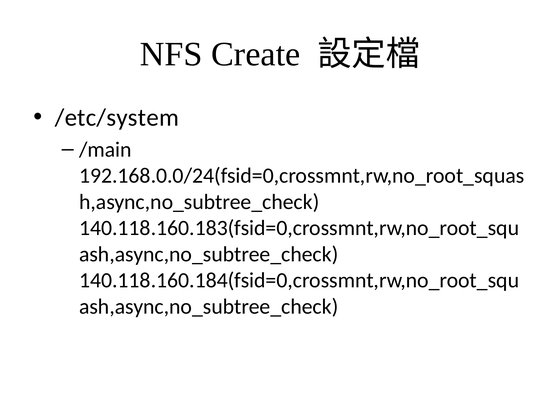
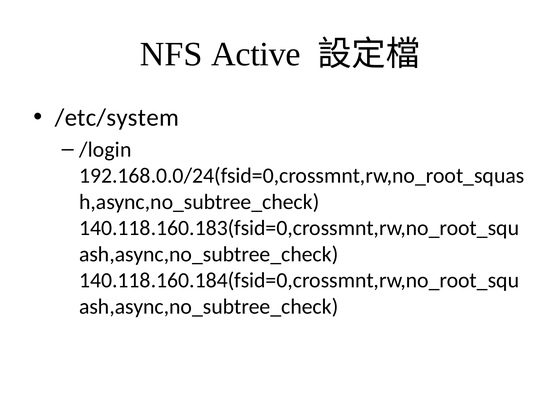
Create: Create -> Active
/main: /main -> /login
